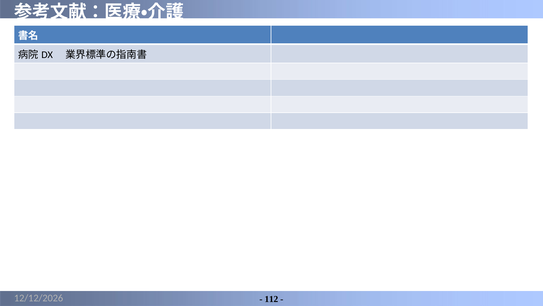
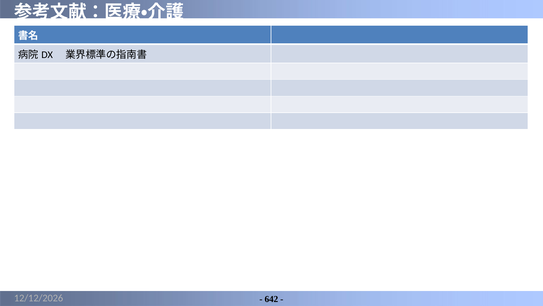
112: 112 -> 642
